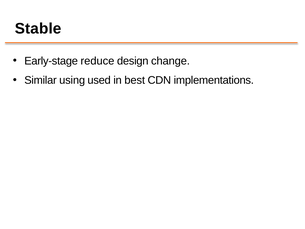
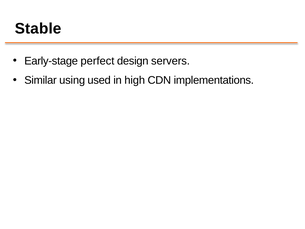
reduce: reduce -> perfect
change: change -> servers
best: best -> high
